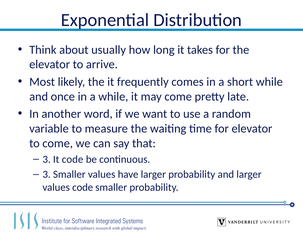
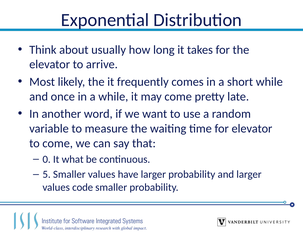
3 at (47, 159): 3 -> 0
It code: code -> what
3 at (47, 175): 3 -> 5
